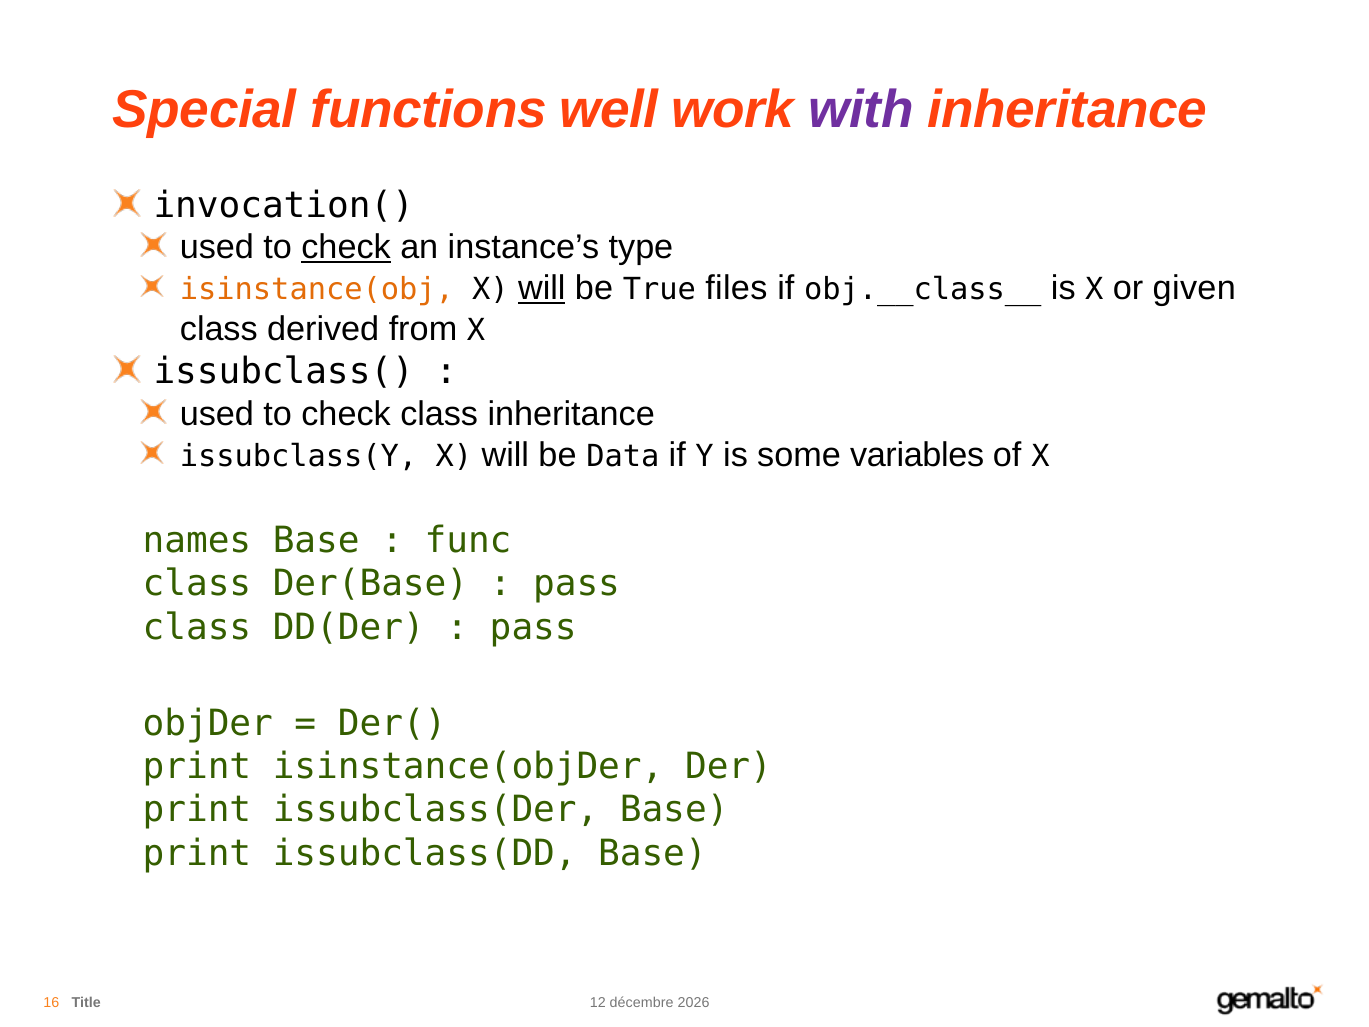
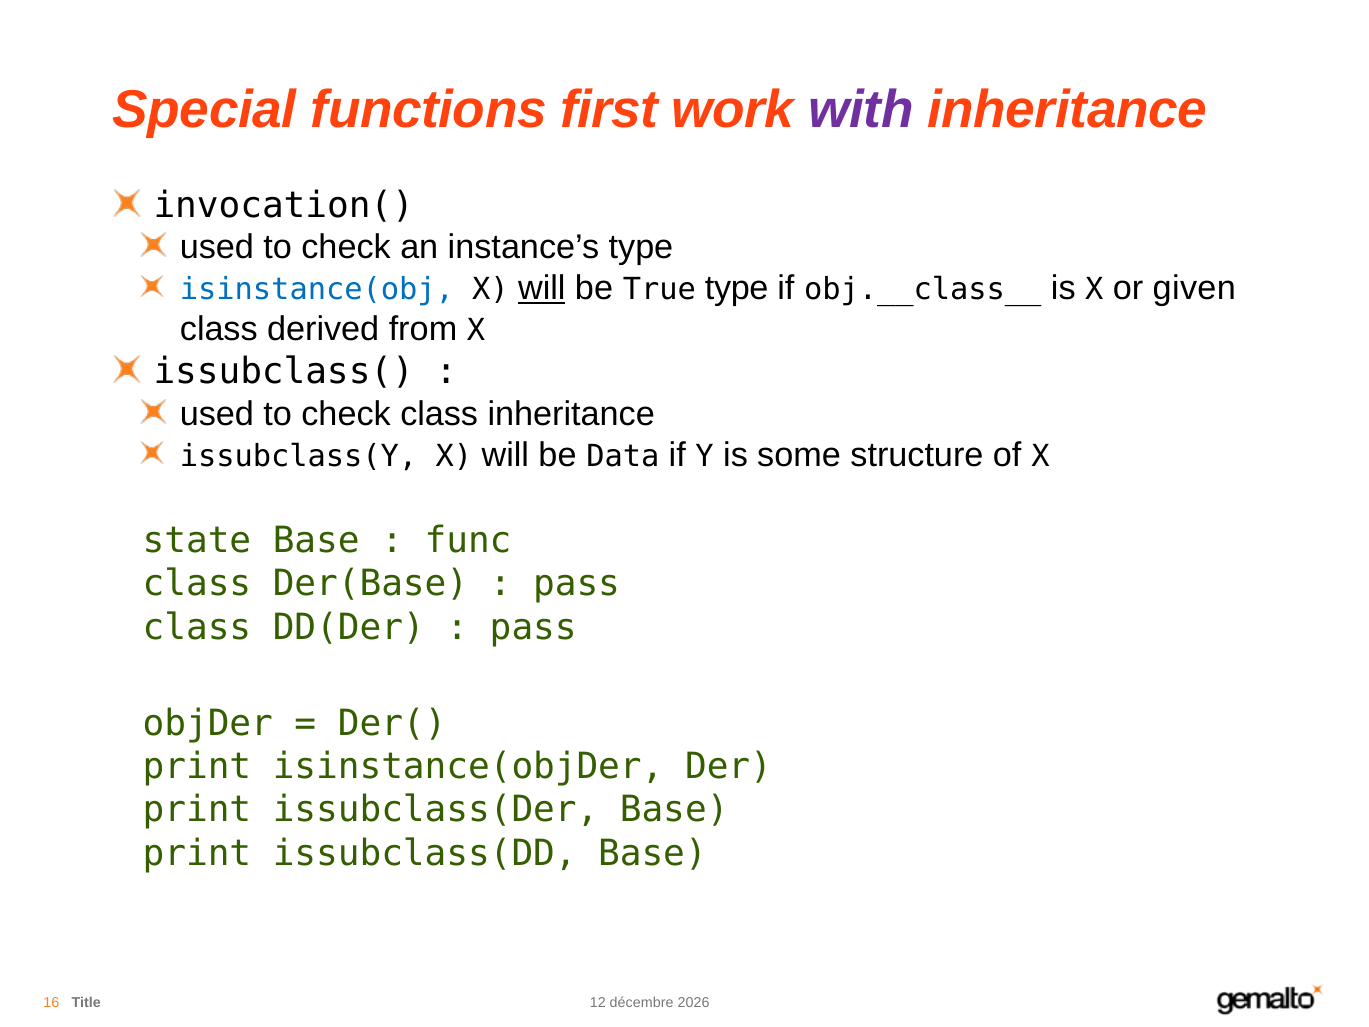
well: well -> first
check at (346, 247) underline: present -> none
isinstance(obj colour: orange -> blue
True files: files -> type
variables: variables -> structure
names: names -> state
